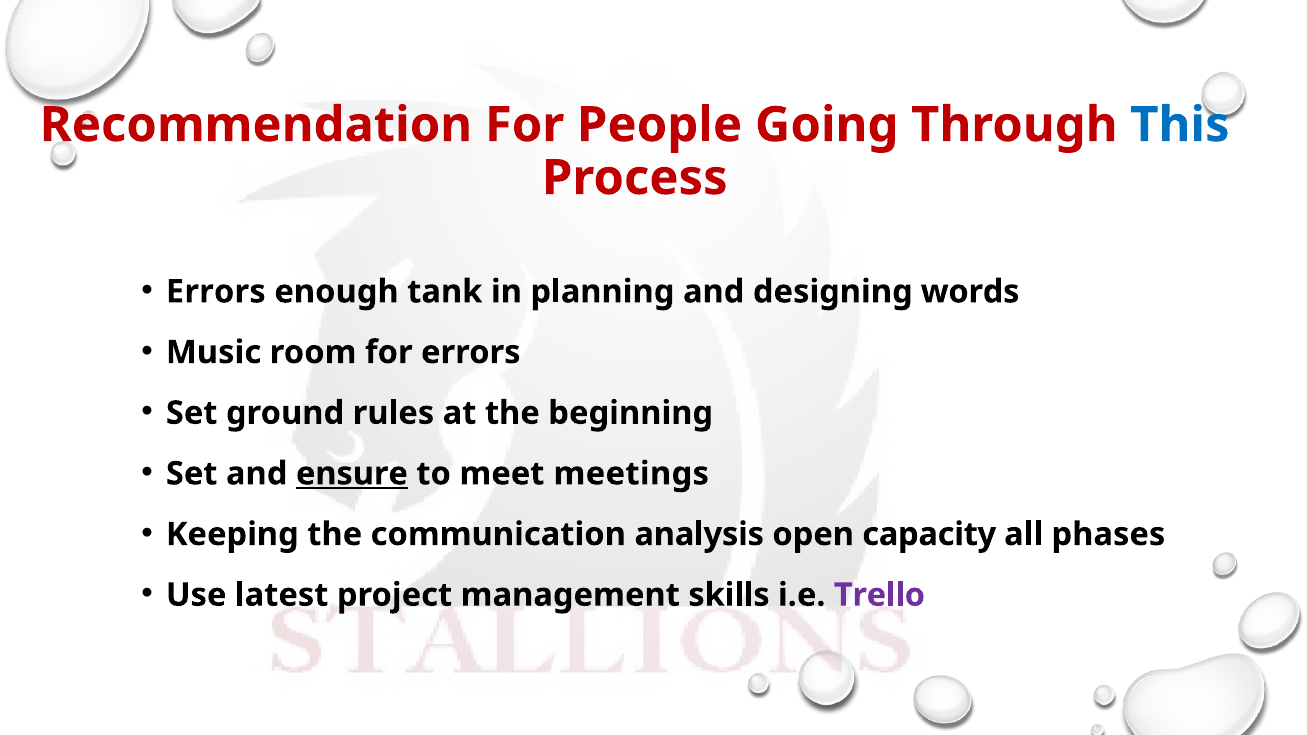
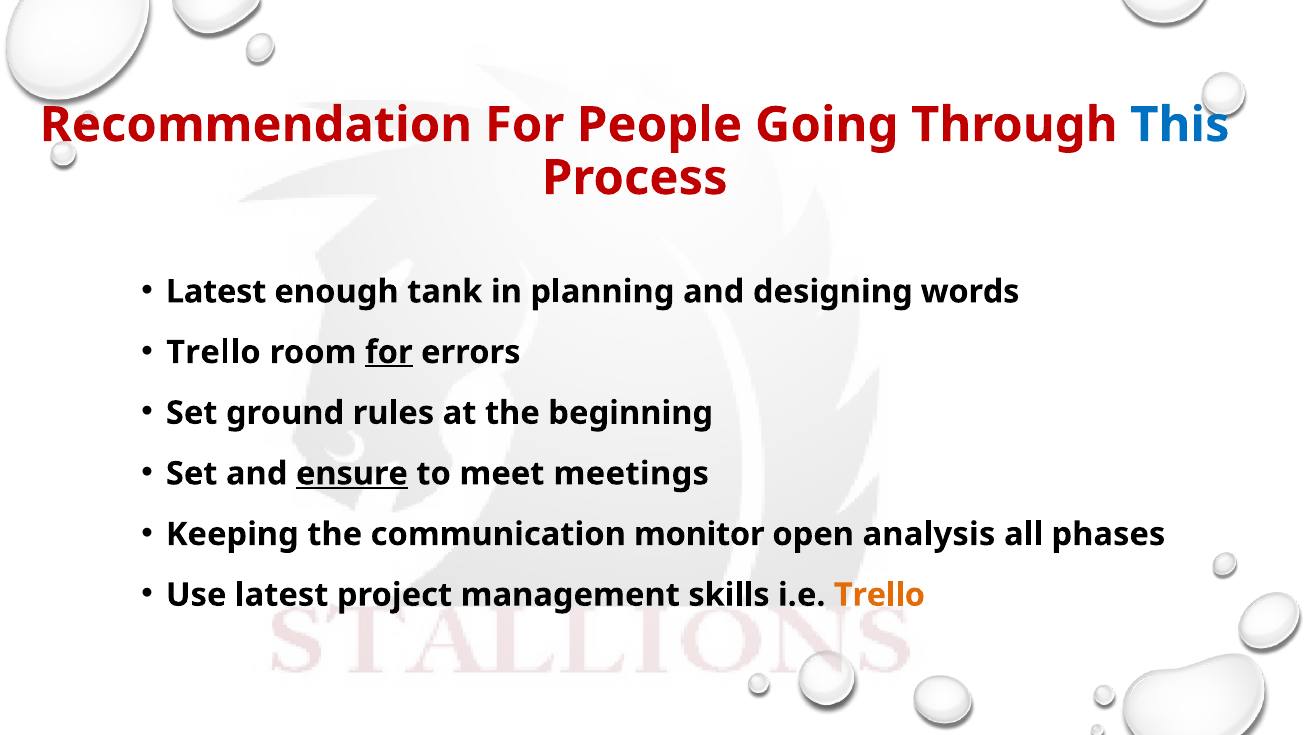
Errors at (216, 292): Errors -> Latest
Music at (214, 352): Music -> Trello
for at (389, 352) underline: none -> present
analysis: analysis -> monitor
capacity: capacity -> analysis
Trello at (879, 595) colour: purple -> orange
